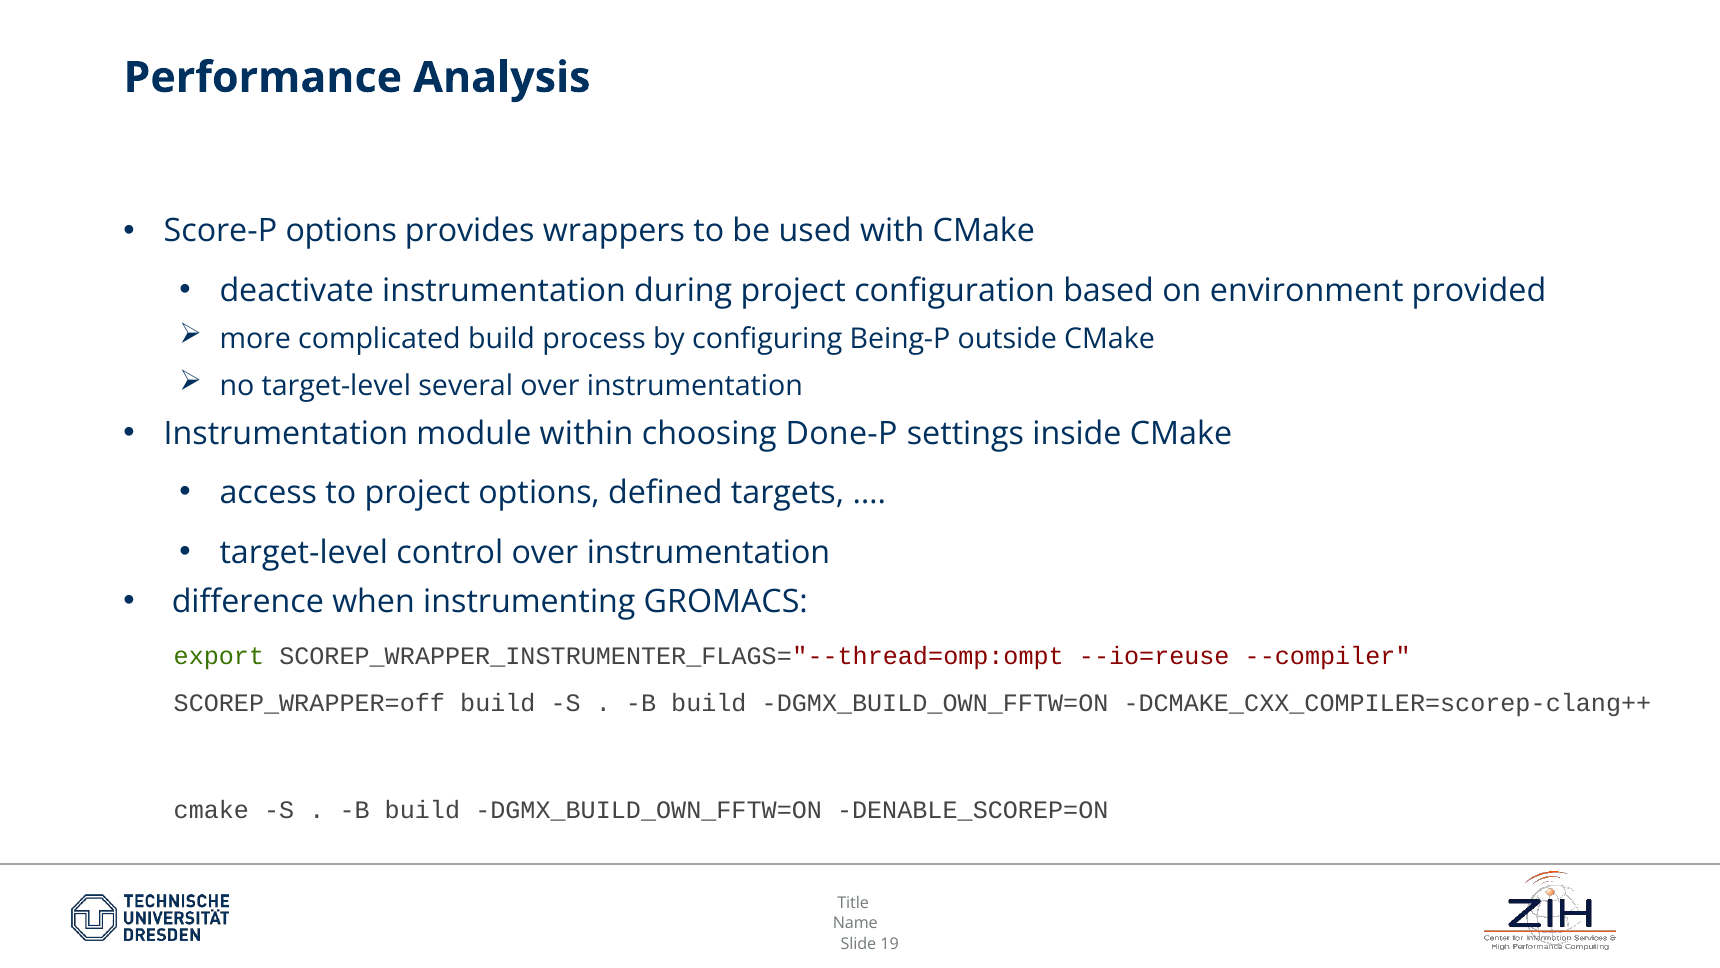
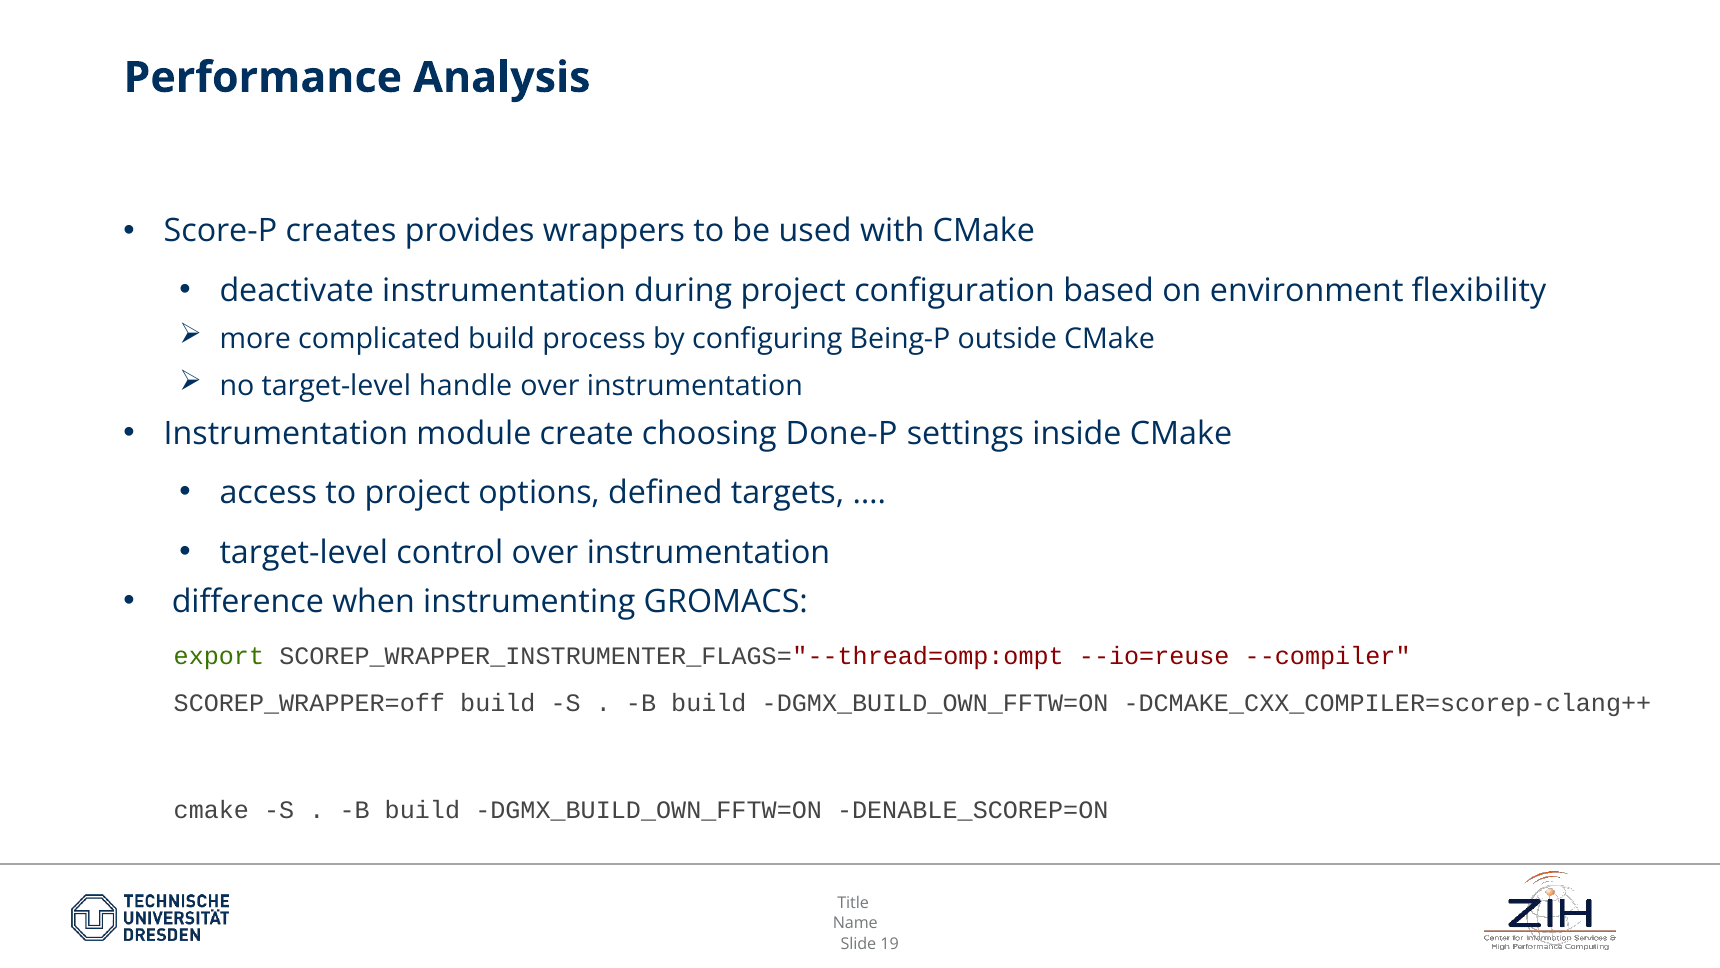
Score-P options: options -> creates
provided: provided -> flexibility
several: several -> handle
within: within -> create
